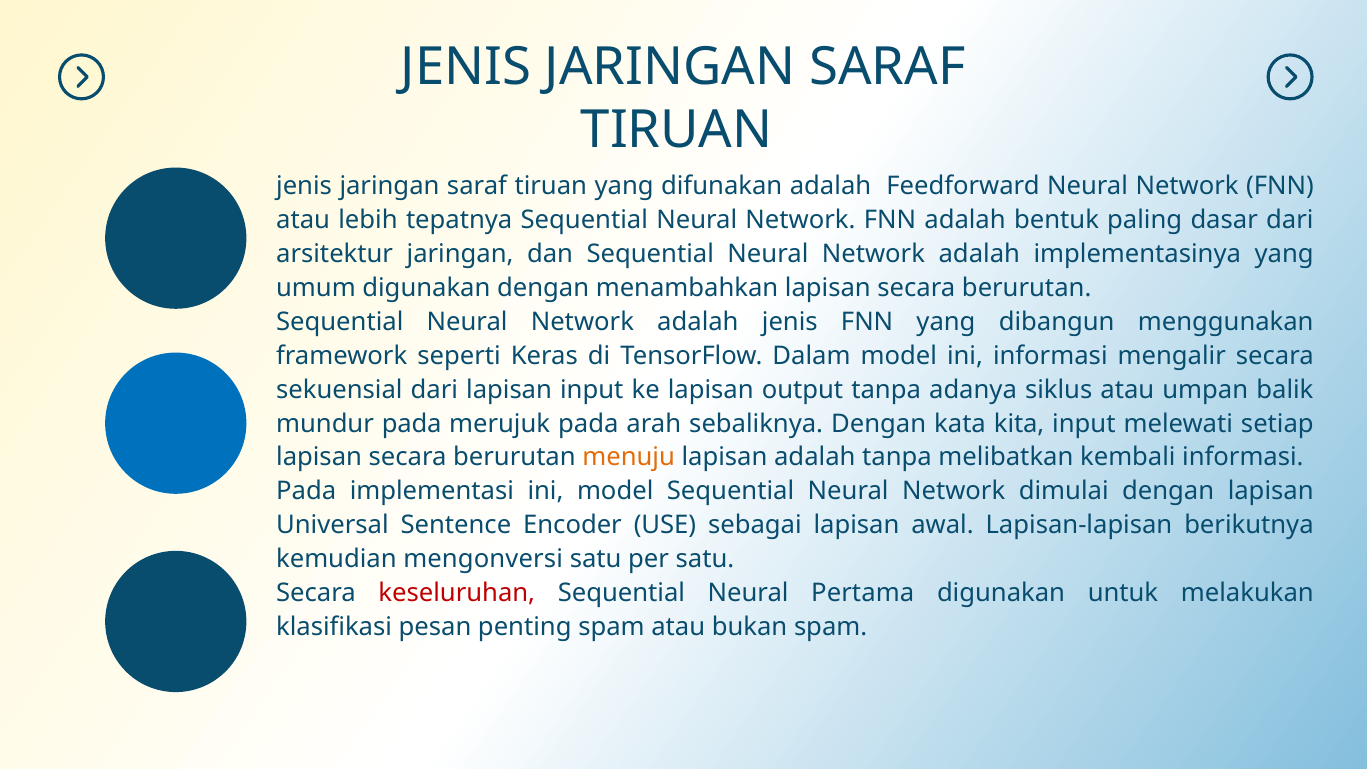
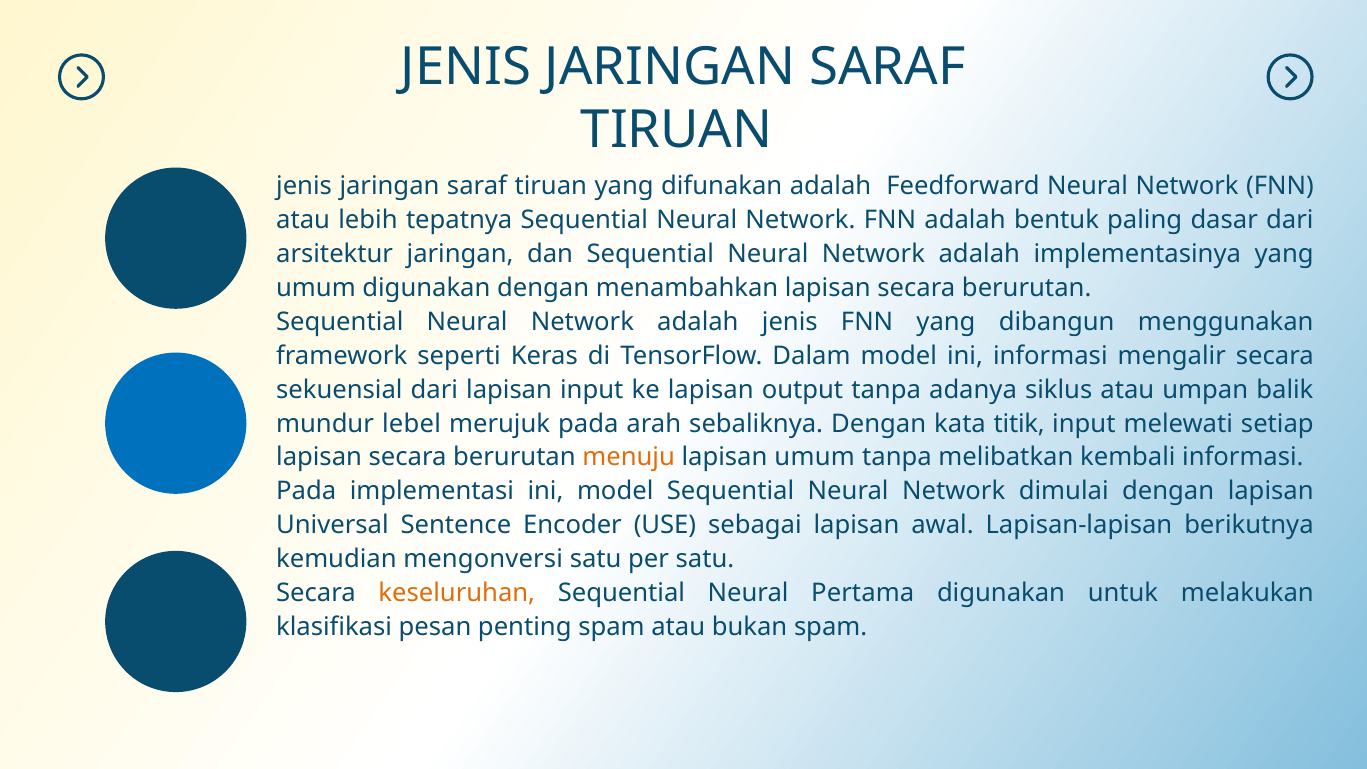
mundur pada: pada -> lebel
kita: kita -> titik
lapisan adalah: adalah -> umum
keseluruhan colour: red -> orange
